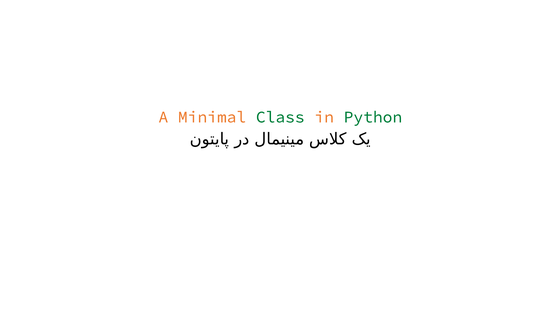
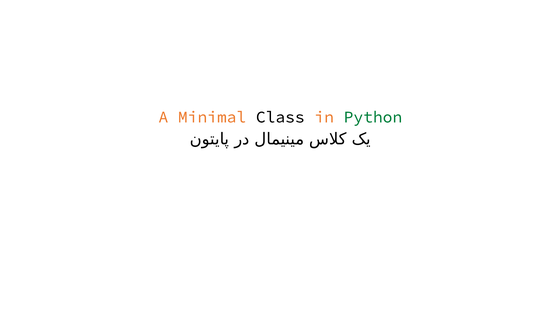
Class colour: green -> black
